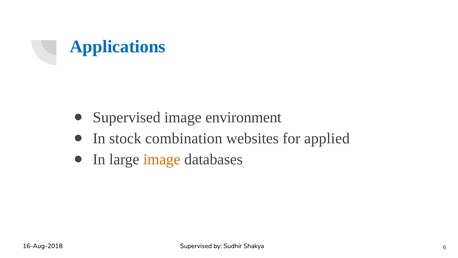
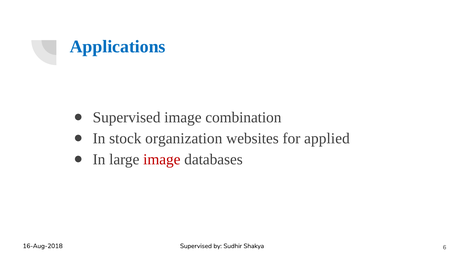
environment: environment -> combination
combination: combination -> organization
image at (162, 159) colour: orange -> red
